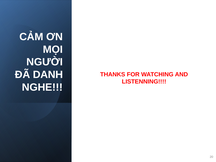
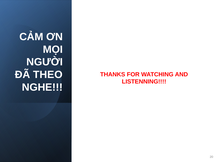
DANH: DANH -> THEO
